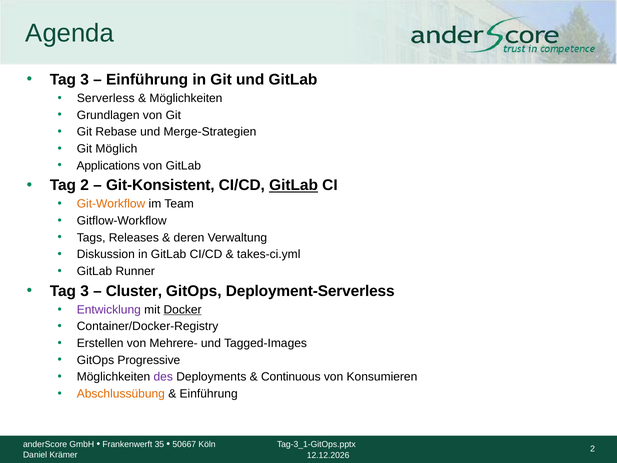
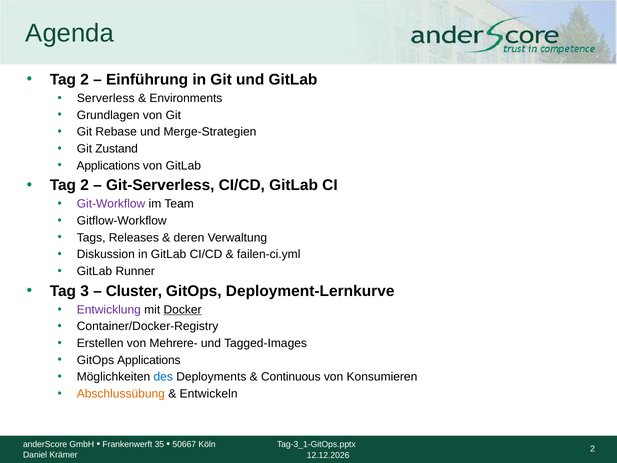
3 at (85, 80): 3 -> 2
Möglichkeiten at (186, 98): Möglichkeiten -> Environments
Möglich: Möglich -> Zustand
Git-Konsistent: Git-Konsistent -> Git-Serverless
GitLab at (294, 185) underline: present -> none
Git-Workflow colour: orange -> purple
takes-ci.yml: takes-ci.yml -> failen-ci.yml
Deployment-Serverless: Deployment-Serverless -> Deployment-Lernkurve
GitOps Progressive: Progressive -> Applications
des colour: purple -> blue
Einführung at (209, 394): Einführung -> Entwickeln
